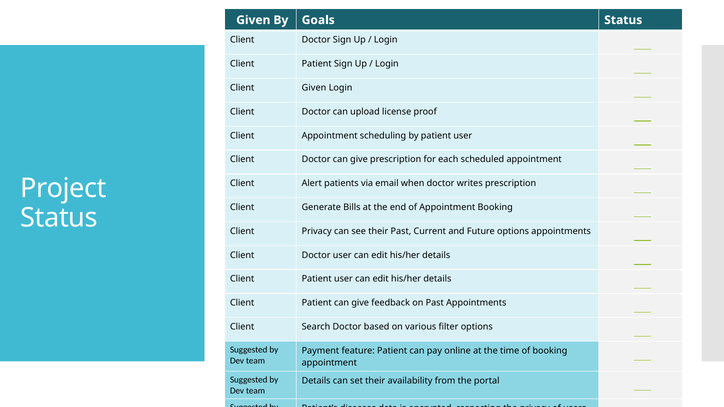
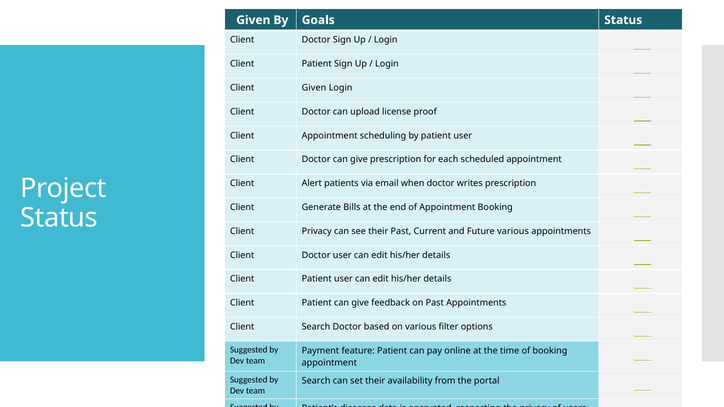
Future options: options -> various
Details at (316, 381): Details -> Search
